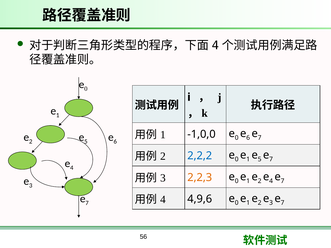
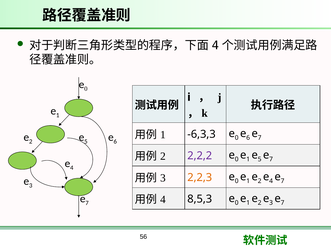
-1,0,0: -1,0,0 -> -6,3,3
2,2,2 colour: blue -> purple
4,9,6: 4,9,6 -> 8,5,3
